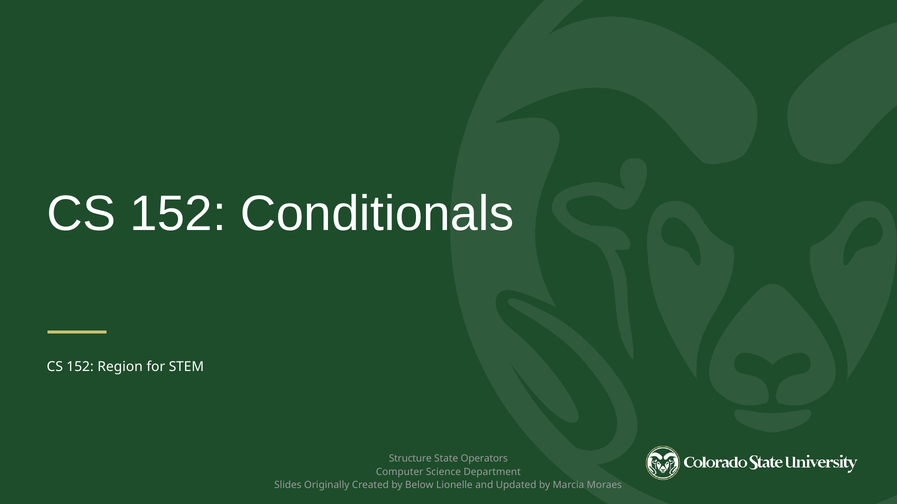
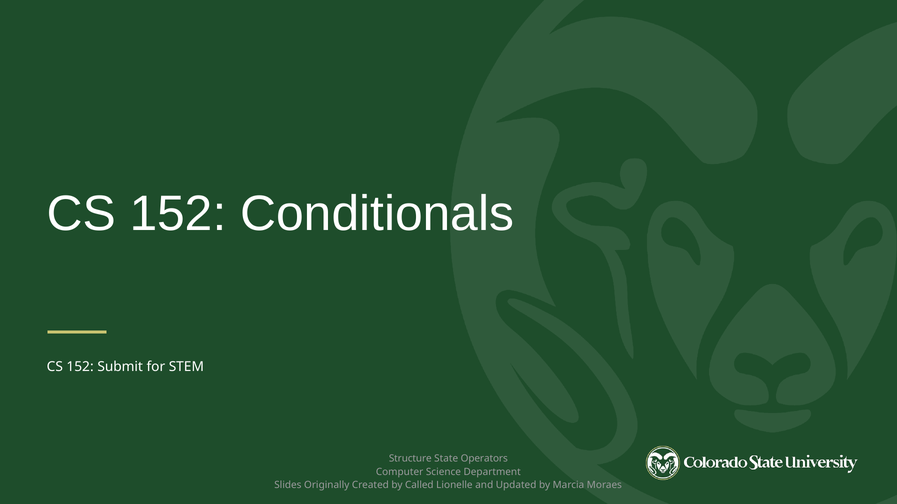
Region: Region -> Submit
Below: Below -> Called
